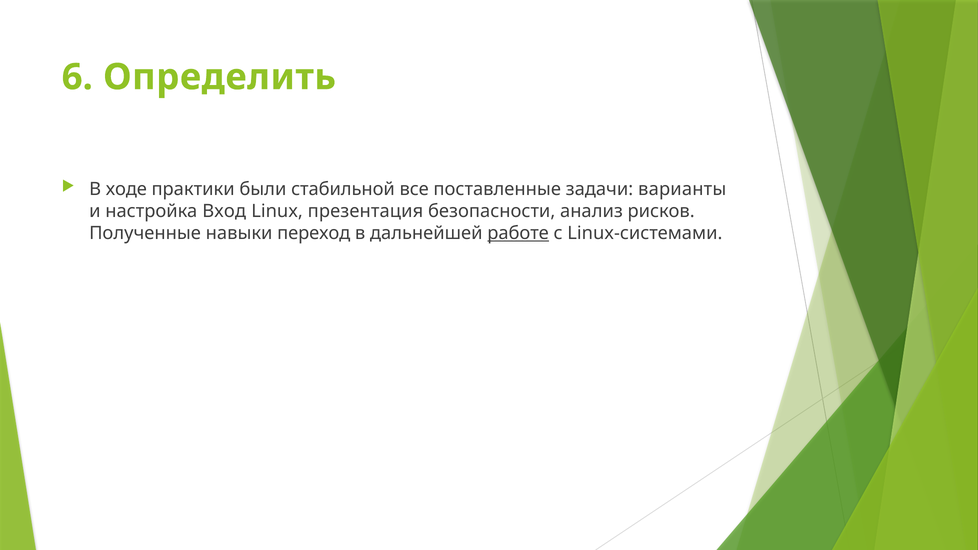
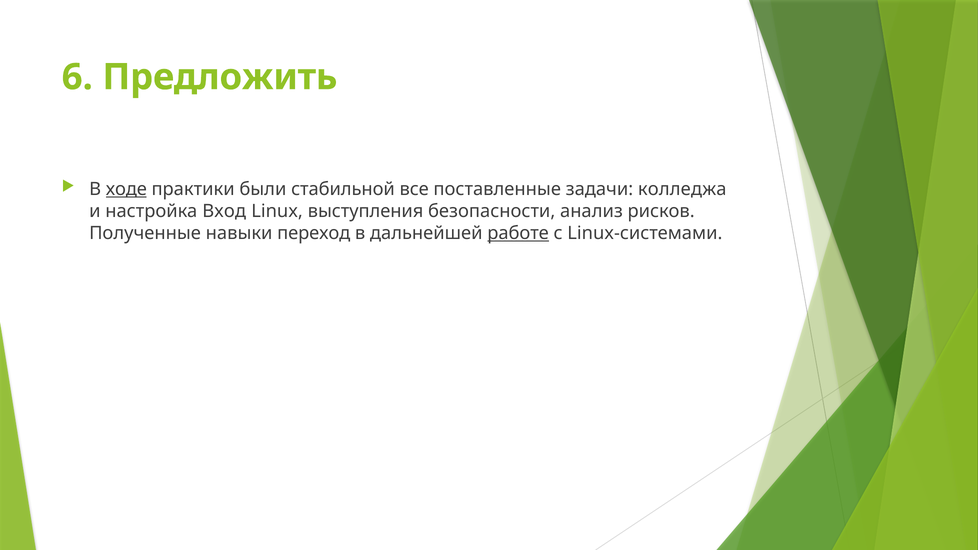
Определить: Определить -> Предложить
ходе underline: none -> present
варианты: варианты -> колледжа
презентация: презентация -> выступления
